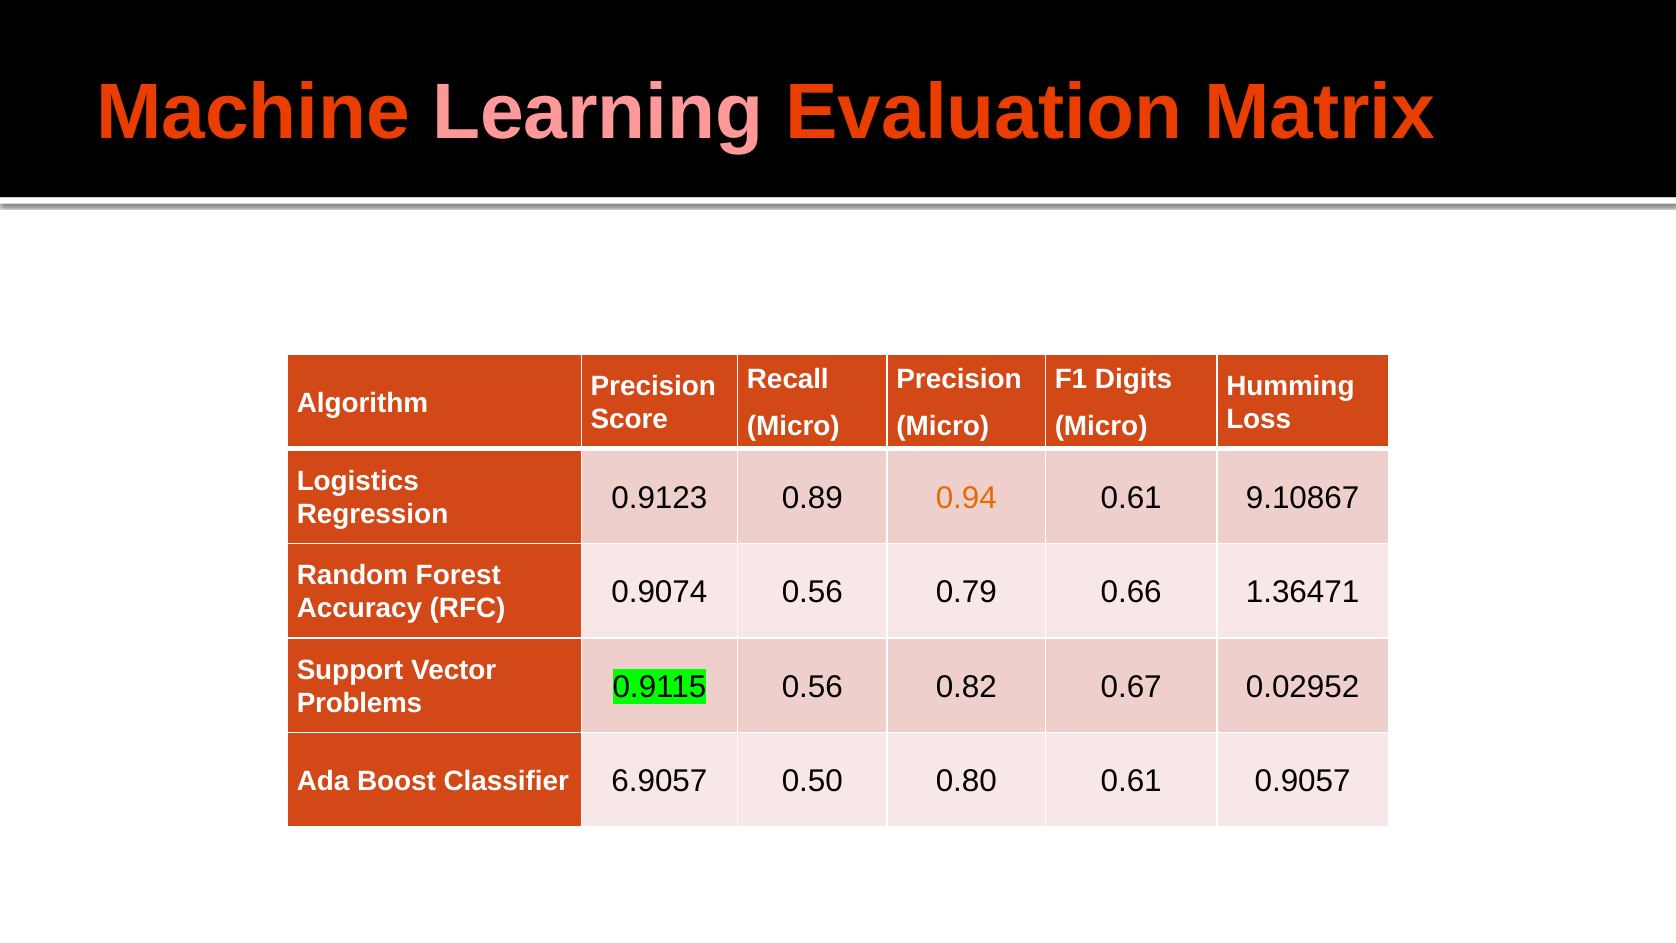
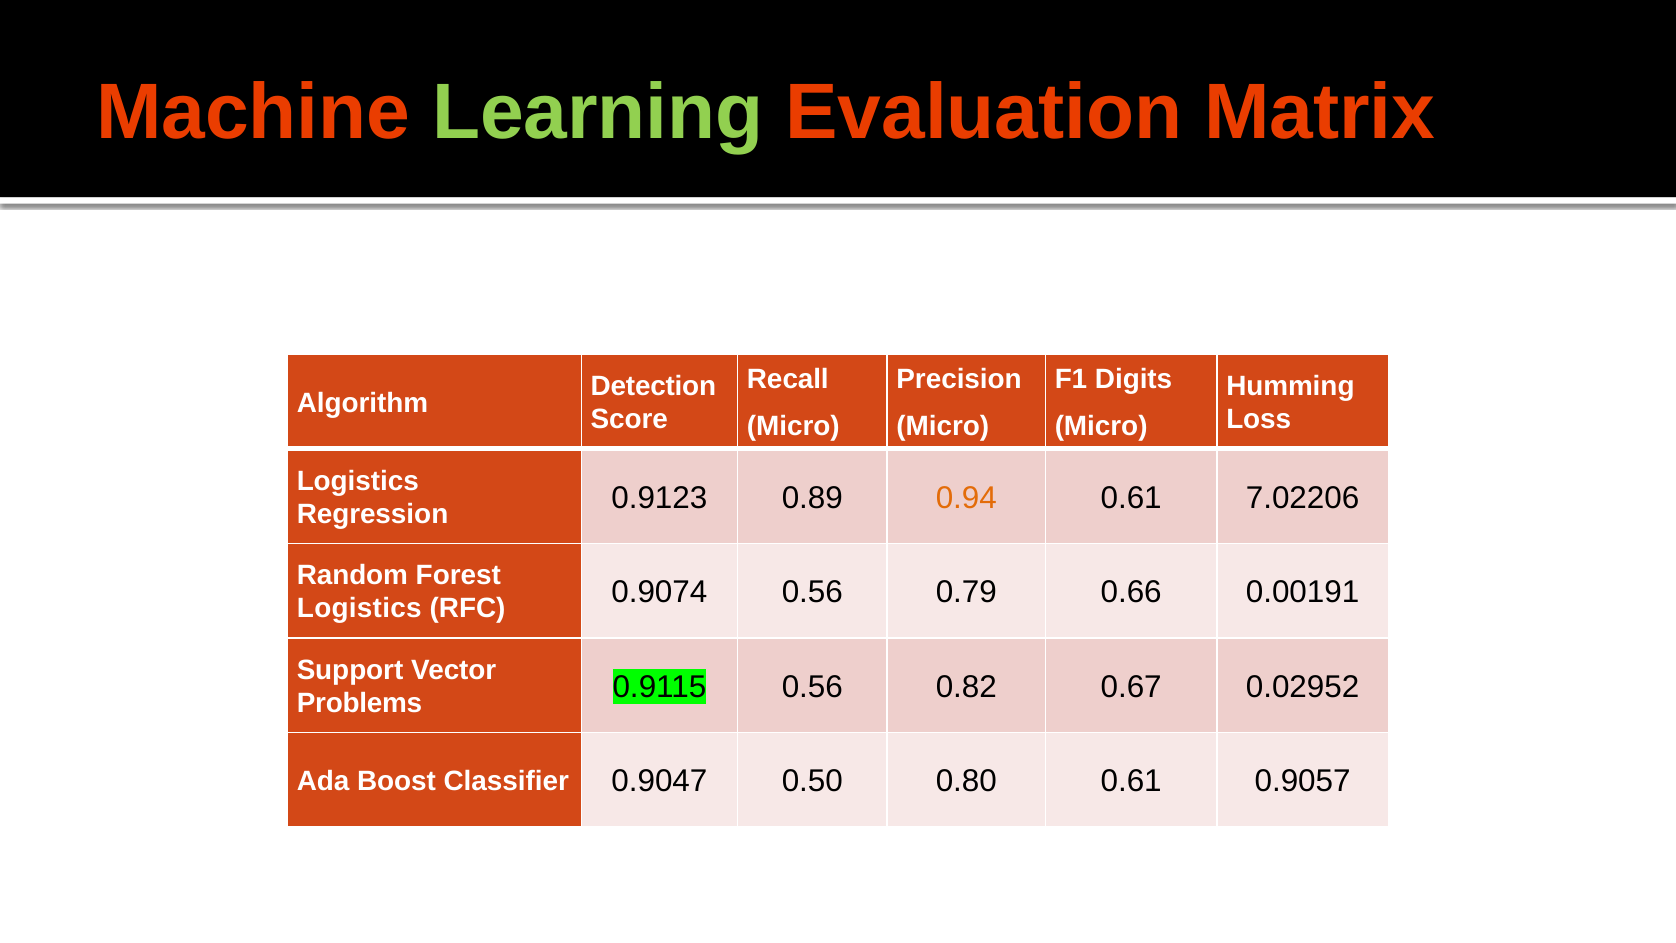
Learning colour: pink -> light green
Precision at (653, 386): Precision -> Detection
9.10867: 9.10867 -> 7.02206
1.36471: 1.36471 -> 0.00191
Accuracy at (359, 608): Accuracy -> Logistics
6.9057: 6.9057 -> 0.9047
